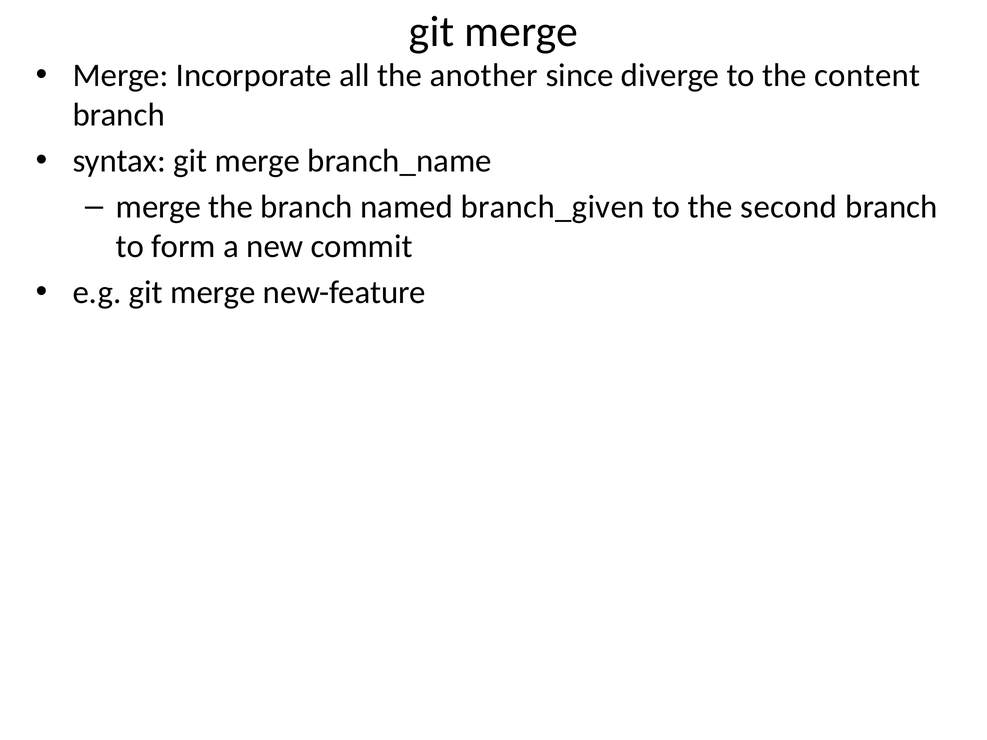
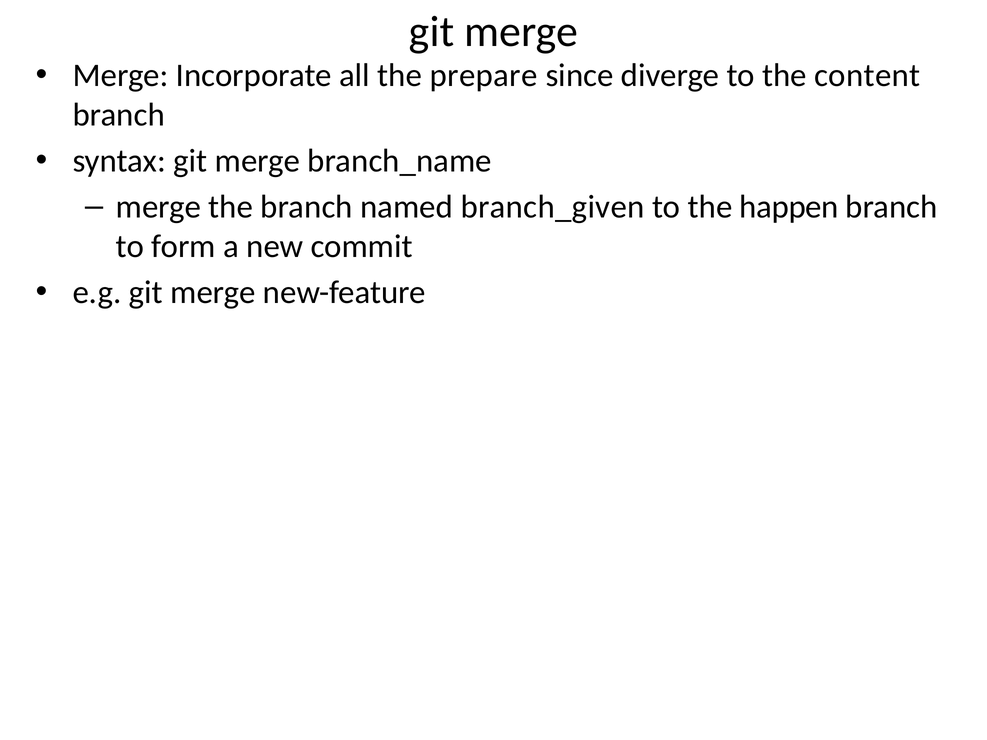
another: another -> prepare
second: second -> happen
